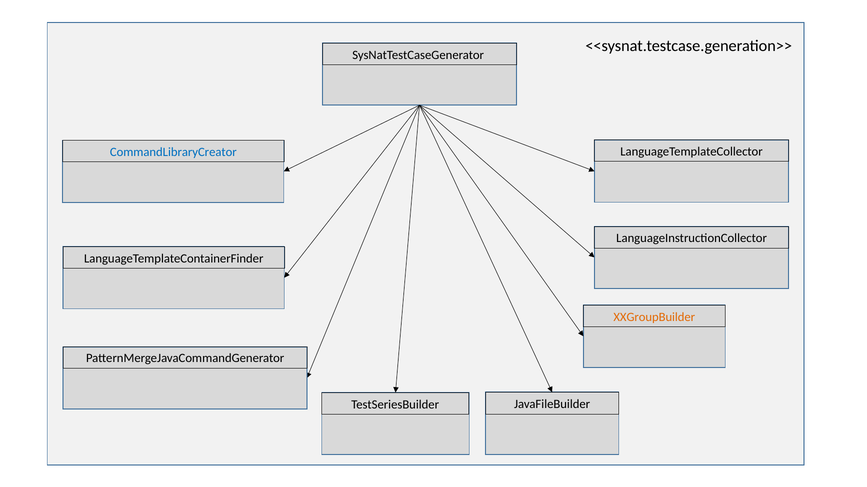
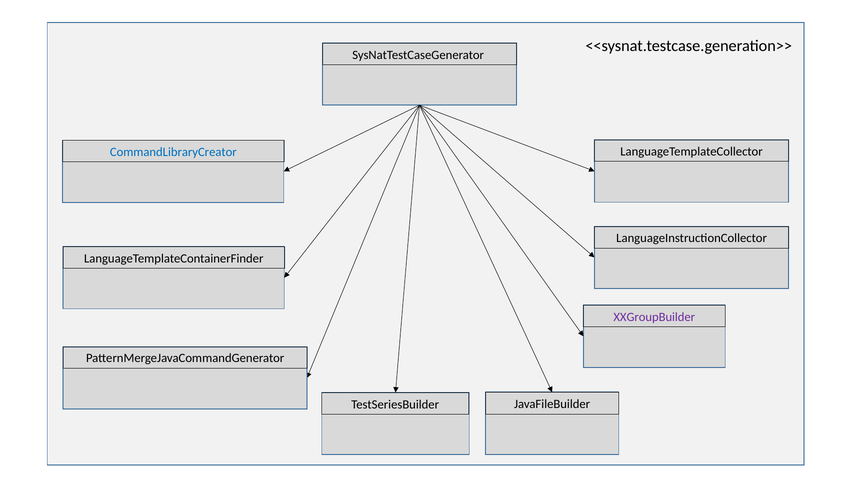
XXGroupBuilder colour: orange -> purple
